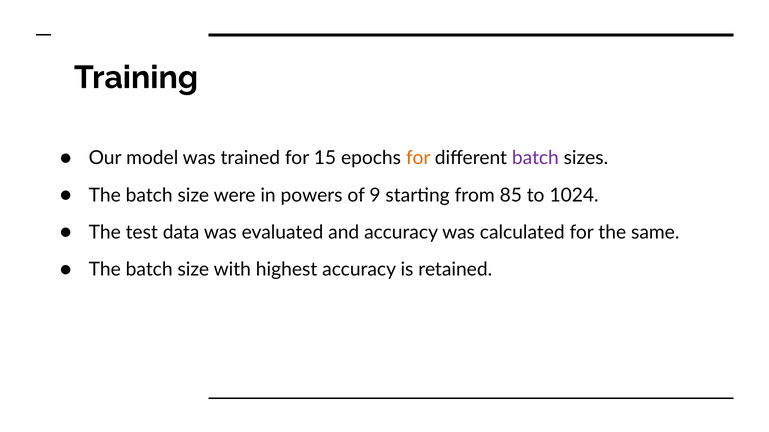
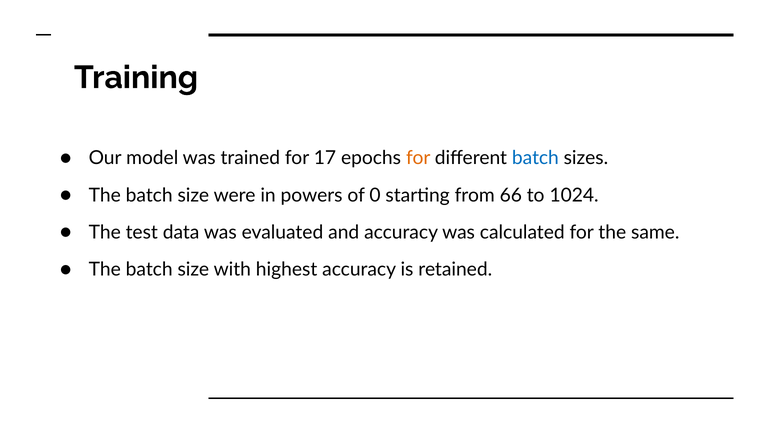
15: 15 -> 17
batch at (535, 158) colour: purple -> blue
9: 9 -> 0
85: 85 -> 66
